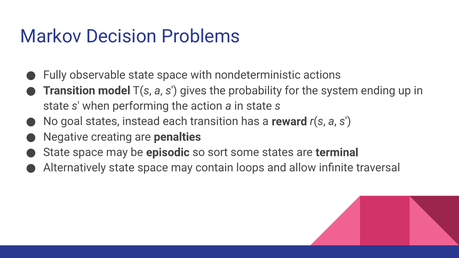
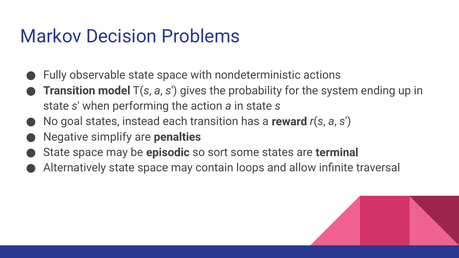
creating: creating -> simplify
